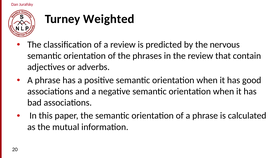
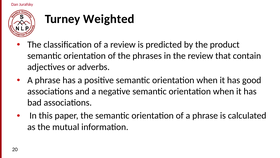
nervous: nervous -> product
